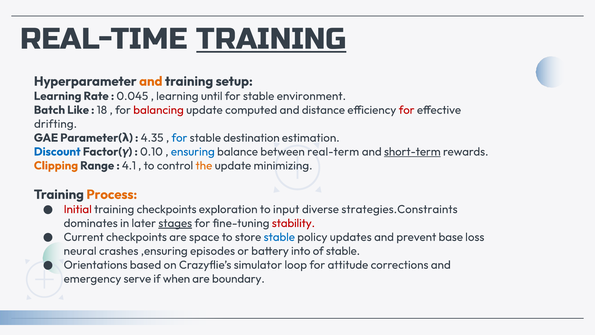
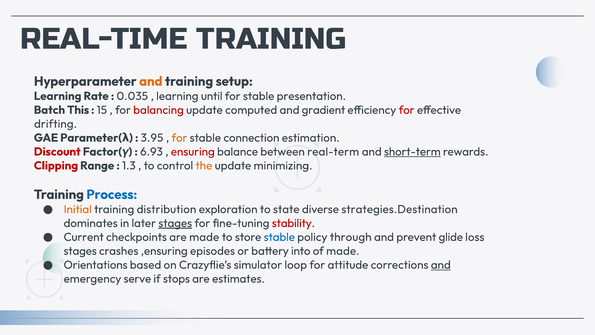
TRAINING at (271, 39) underline: present -> none
0.045: 0.045 -> 0.035
environment: environment -> presentation
Like: Like -> This
18: 18 -> 15
distance: distance -> gradient
4.35: 4.35 -> 3.95
for at (179, 138) colour: blue -> orange
destination: destination -> connection
Discount colour: blue -> red
0.10: 0.10 -> 6.93
ensuring colour: blue -> red
Clipping colour: orange -> red
4.1: 4.1 -> 1.3
Process colour: orange -> blue
Initial colour: red -> orange
training checkpoints: checkpoints -> distribution
input: input -> state
strategies.Constraints: strategies.Constraints -> strategies.Destination
are space: space -> made
updates: updates -> through
base: base -> glide
neural at (80, 251): neural -> stages
of stable: stable -> made
and at (441, 265) underline: none -> present
when: when -> stops
boundary: boundary -> estimates
